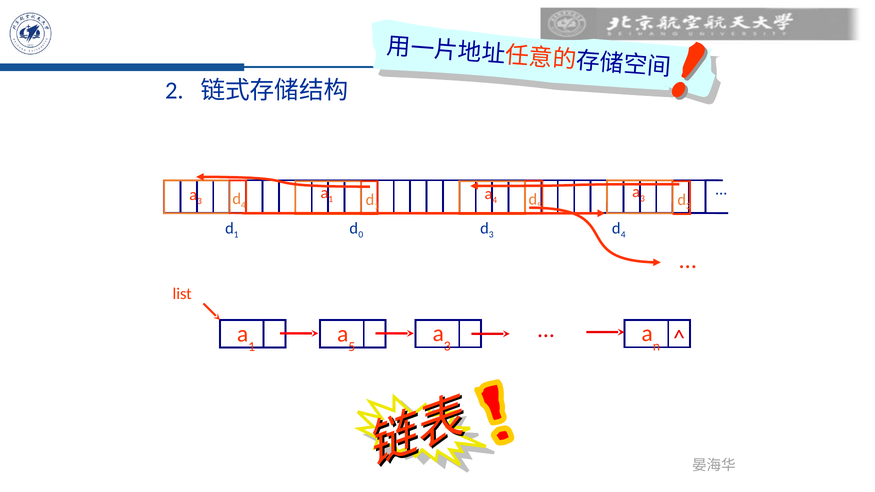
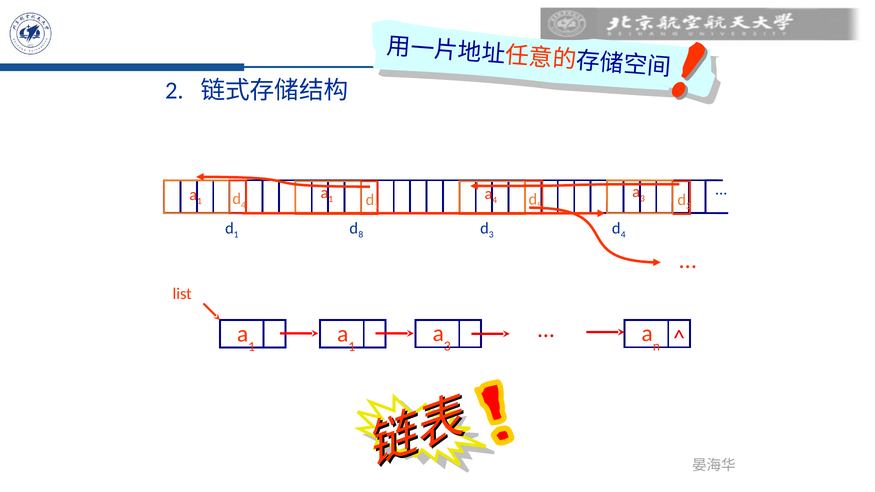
3 at (199, 201): 3 -> 1
0: 0 -> 8
5 at (352, 347): 5 -> 1
